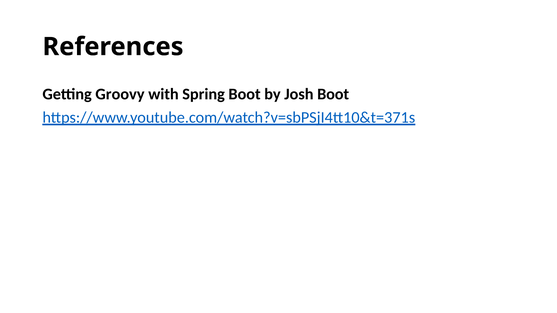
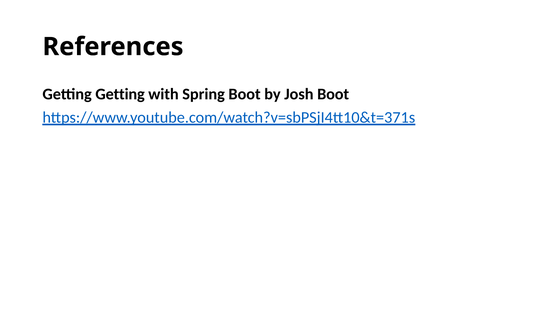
Getting Groovy: Groovy -> Getting
